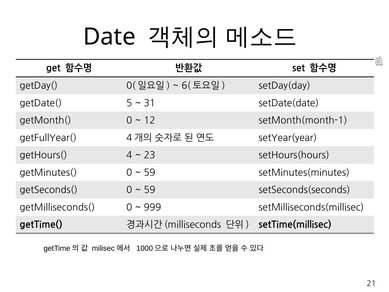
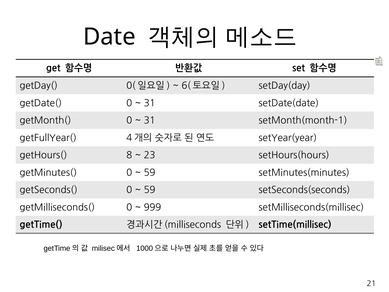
getDate( 5: 5 -> 0
12 at (150, 120): 12 -> 31
4: 4 -> 8
